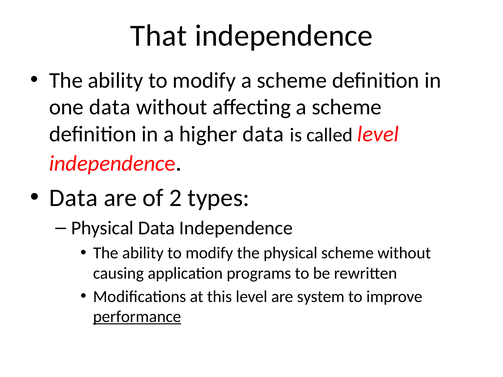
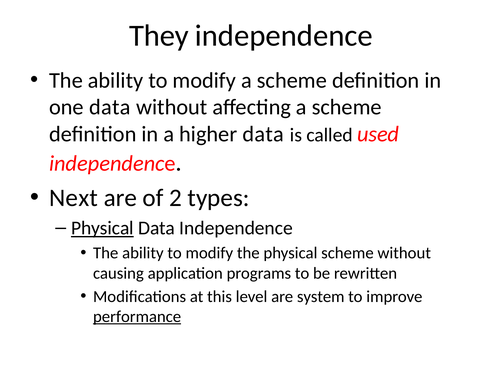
That: That -> They
called level: level -> used
Data at (74, 198): Data -> Next
Physical at (102, 228) underline: none -> present
